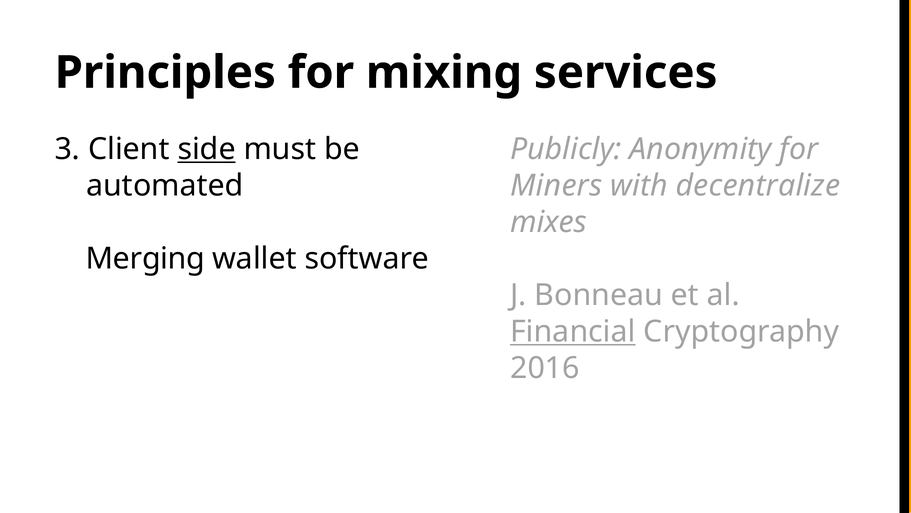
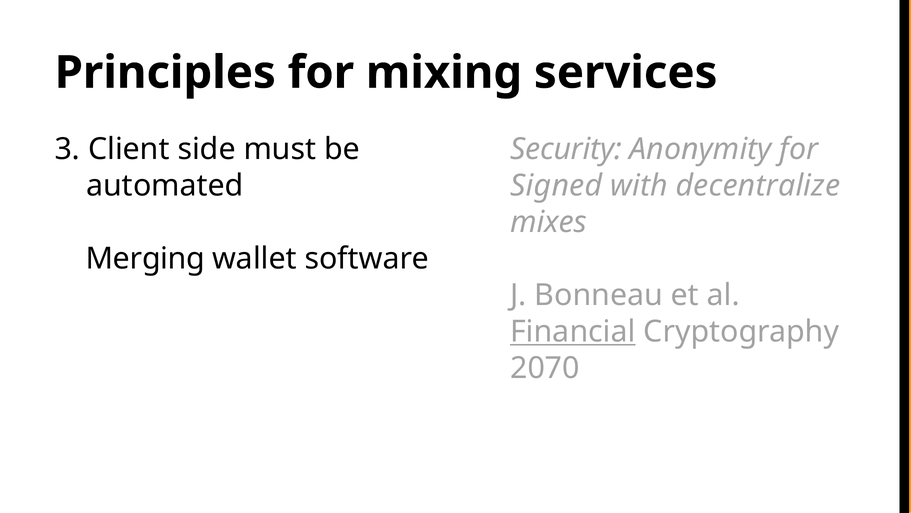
side underline: present -> none
Publicly: Publicly -> Security
Miners: Miners -> Signed
2016: 2016 -> 2070
